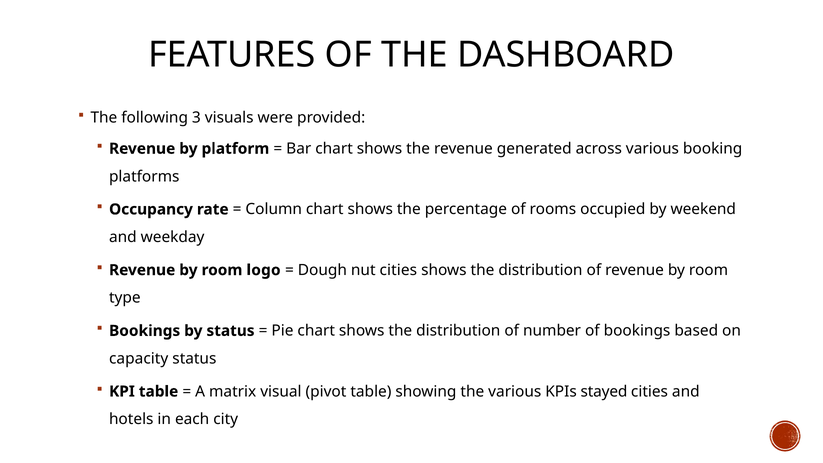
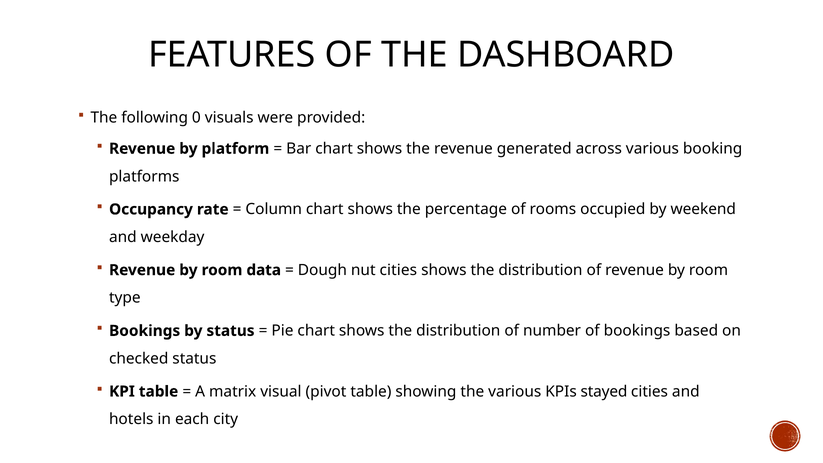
3: 3 -> 0
logo: logo -> data
capacity: capacity -> checked
